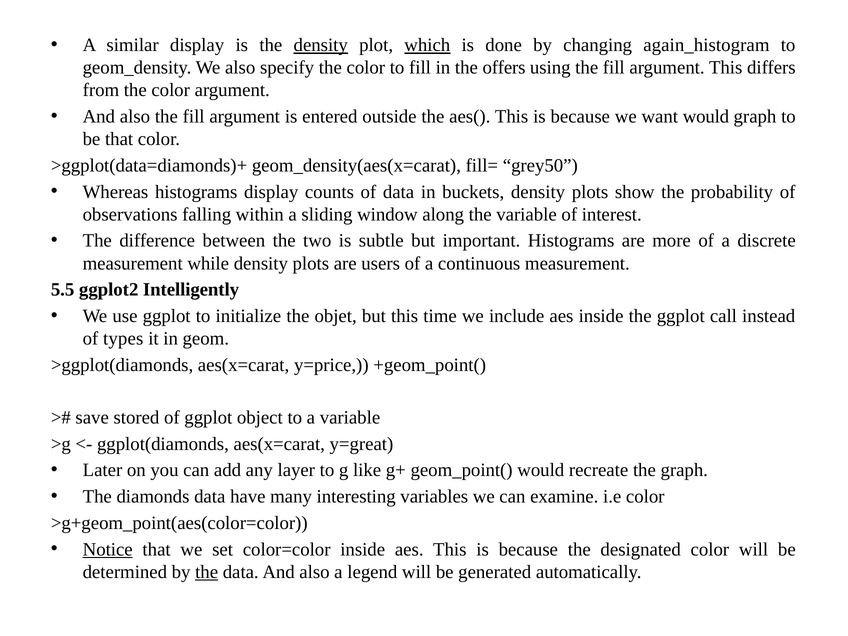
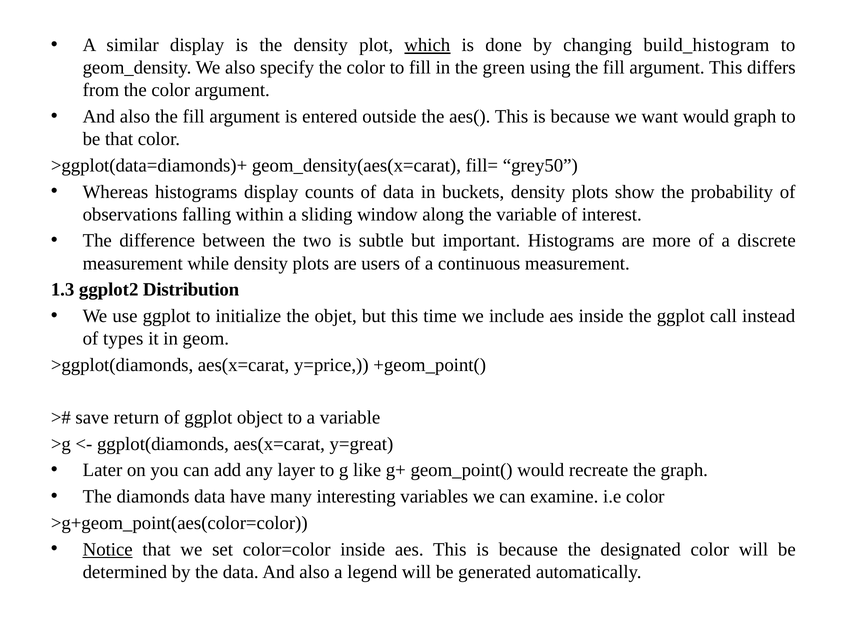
density at (321, 45) underline: present -> none
again_histogram: again_histogram -> build_histogram
offers: offers -> green
5.5: 5.5 -> 1.3
Intelligently: Intelligently -> Distribution
stored: stored -> return
the at (207, 572) underline: present -> none
